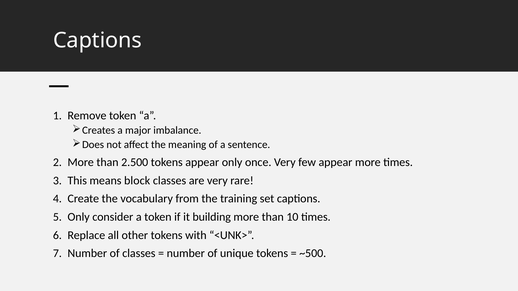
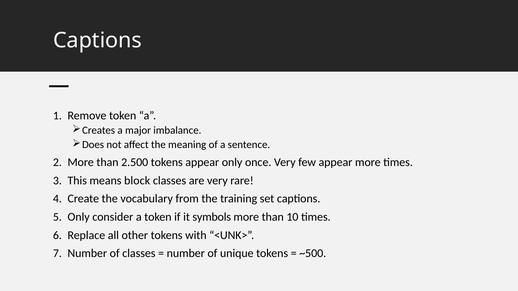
building: building -> symbols
